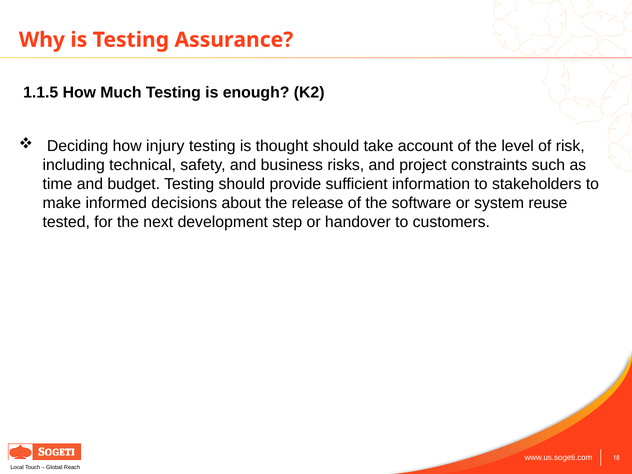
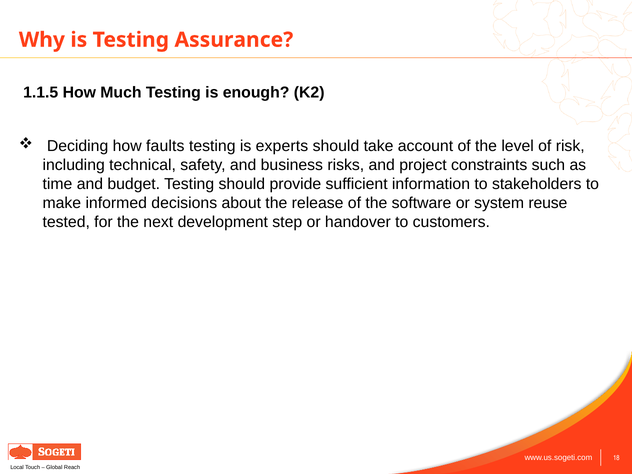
injury: injury -> faults
thought: thought -> experts
